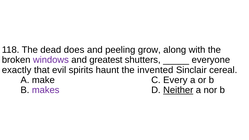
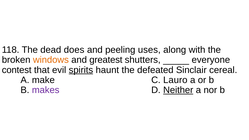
grow: grow -> uses
windows colour: purple -> orange
exactly: exactly -> contest
spirits underline: none -> present
invented: invented -> defeated
Every: Every -> Lauro
